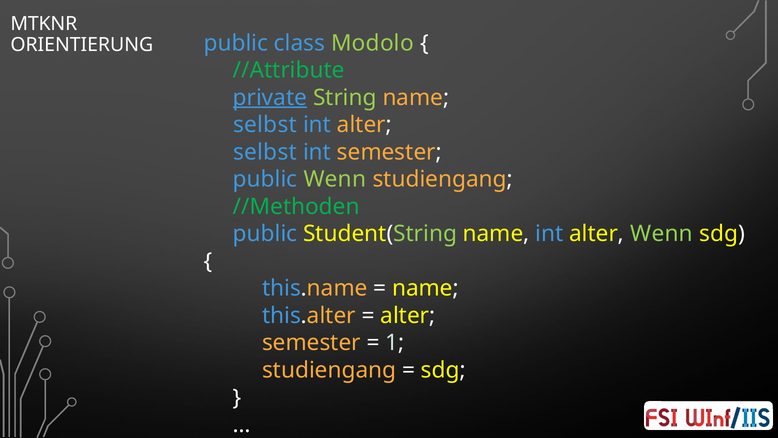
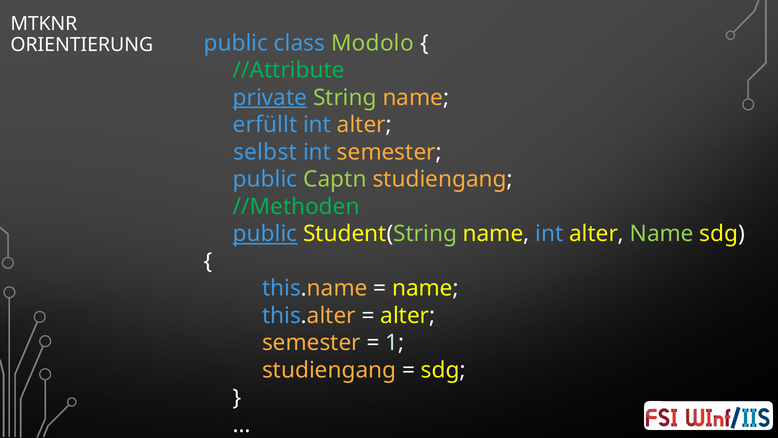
selbst at (265, 125): selbst -> erfüllt
public Wenn: Wenn -> Captn
public at (265, 234) underline: none -> present
alter Wenn: Wenn -> Name
